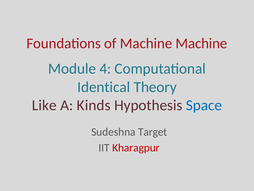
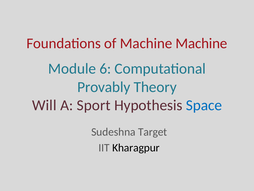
4: 4 -> 6
Identical: Identical -> Provably
Like: Like -> Will
Kinds: Kinds -> Sport
Kharagpur colour: red -> black
